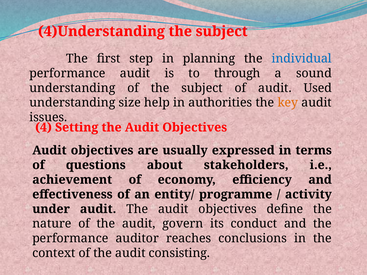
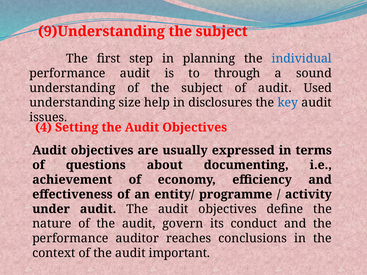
4)Understanding: 4)Understanding -> 9)Understanding
authorities: authorities -> disclosures
key colour: orange -> blue
stakeholders: stakeholders -> documenting
consisting: consisting -> important
